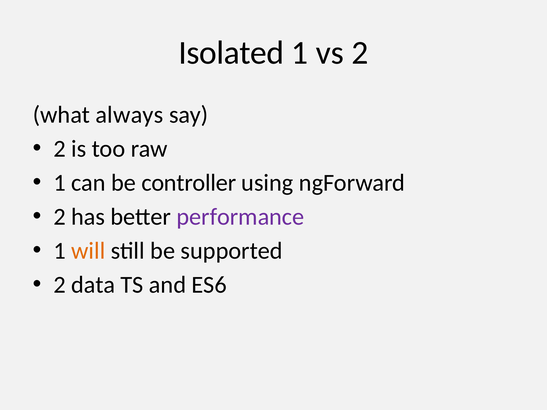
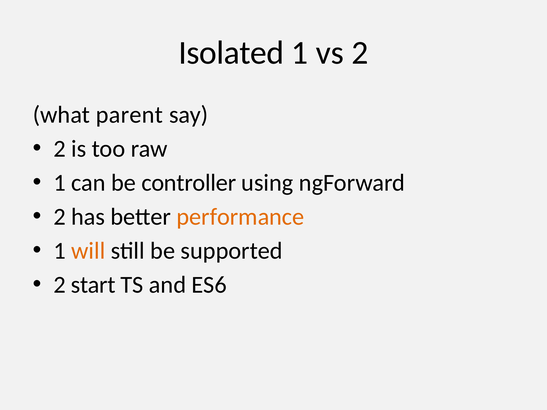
always: always -> parent
performance colour: purple -> orange
data: data -> start
